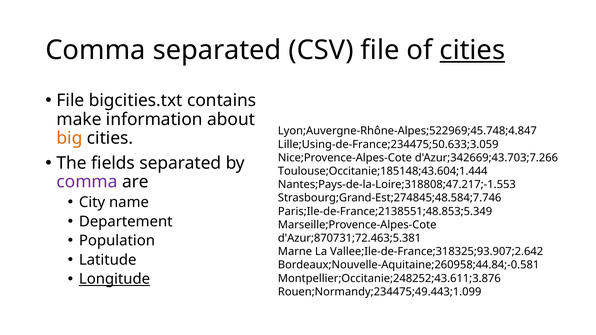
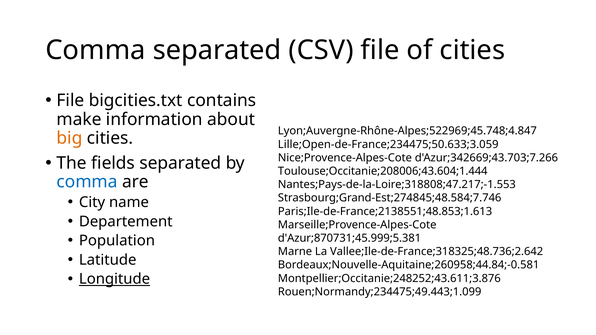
cities at (472, 50) underline: present -> none
Lille;Using-de-France;234475;50.633;3.059: Lille;Using-de-France;234475;50.633;3.059 -> Lille;Open-de-France;234475;50.633;3.059
Toulouse;Occitanie;185148;43.604;1.444: Toulouse;Occitanie;185148;43.604;1.444 -> Toulouse;Occitanie;208006;43.604;1.444
comma at (87, 182) colour: purple -> blue
Paris;Ile-de-France;2138551;48.853;5.349: Paris;Ile-de-France;2138551;48.853;5.349 -> Paris;Ile-de-France;2138551;48.853;1.613
d'Azur;870731;72.463;5.381: d'Azur;870731;72.463;5.381 -> d'Azur;870731;45.999;5.381
Vallee;Ile-de-France;318325;93.907;2.642: Vallee;Ile-de-France;318325;93.907;2.642 -> Vallee;Ile-de-France;318325;48.736;2.642
